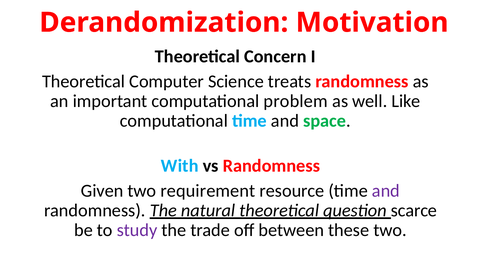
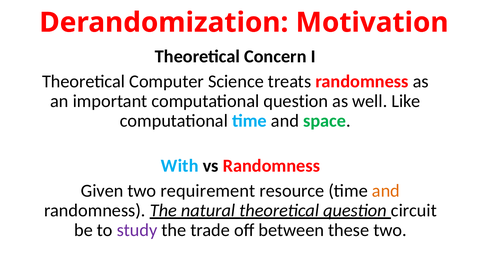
computational problem: problem -> question
and at (386, 191) colour: purple -> orange
scarce: scarce -> circuit
